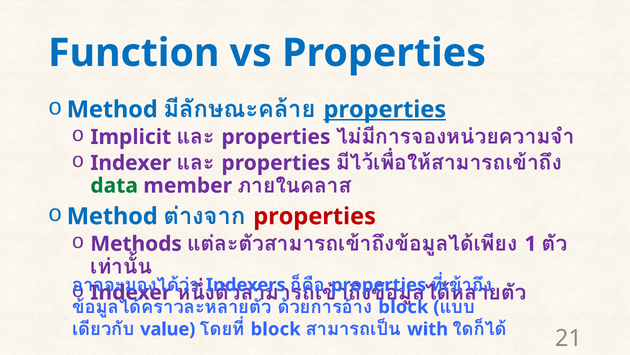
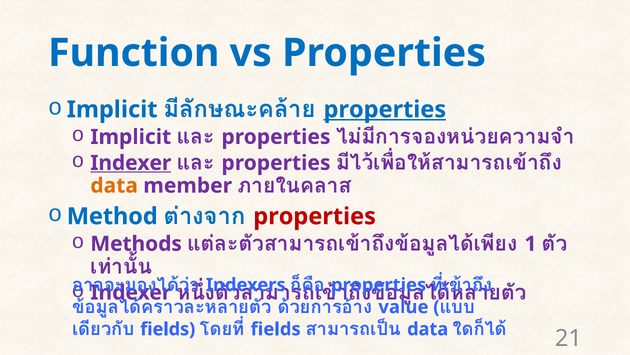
Method at (112, 109): Method -> Implicit
Indexer at (131, 163) underline: none -> present
data at (114, 185) colour: green -> orange
block at (403, 307): block -> value
value at (168, 329): value -> fields
block at (276, 329): block -> fields
with at (428, 329): with -> data
